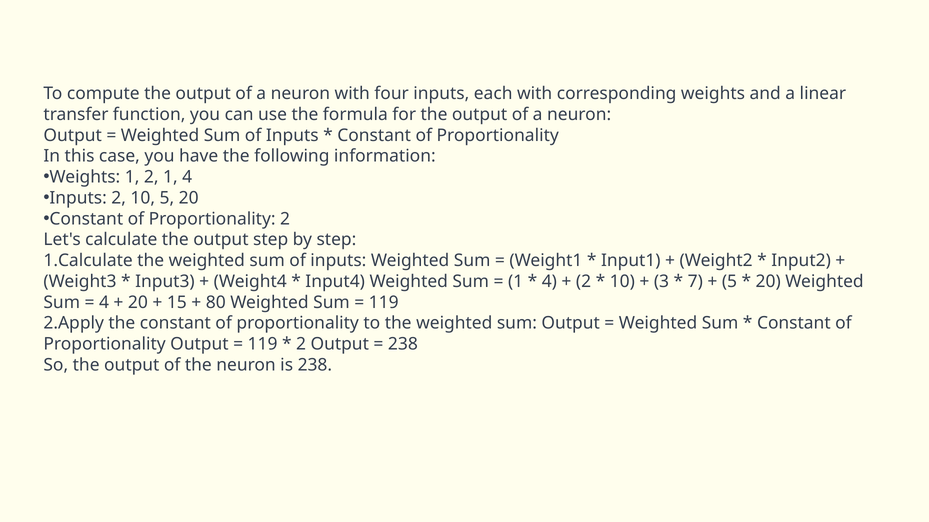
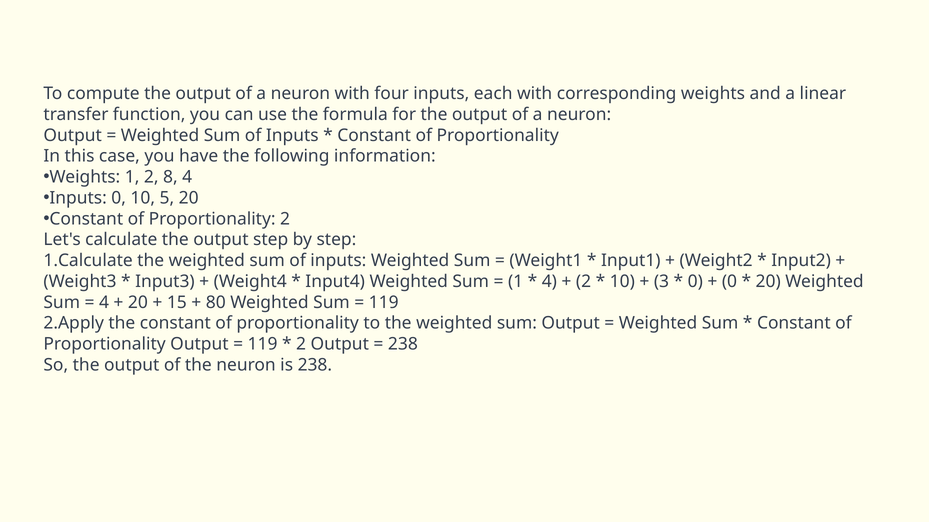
2 1: 1 -> 8
Inputs 2: 2 -> 0
7 at (695, 282): 7 -> 0
5 at (729, 282): 5 -> 0
